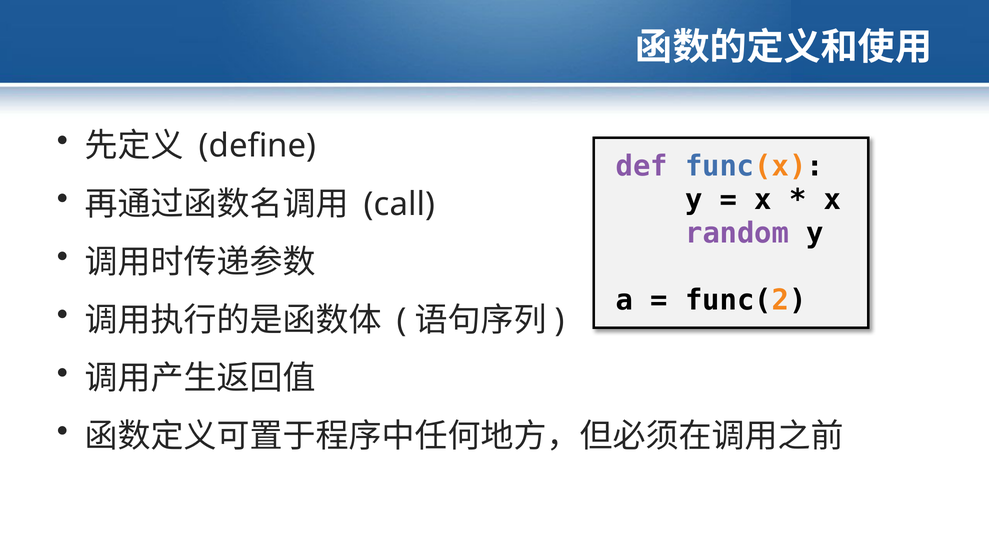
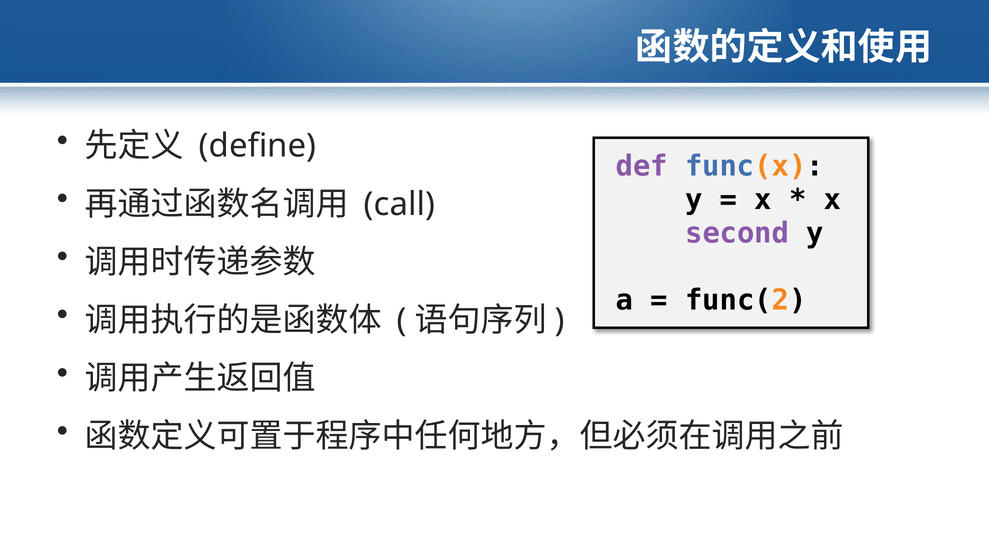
random: random -> second
